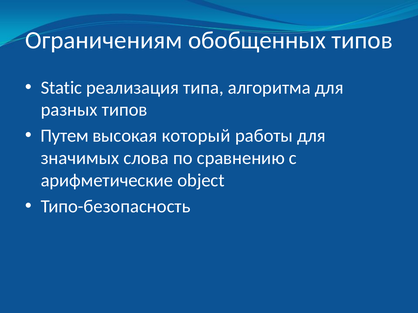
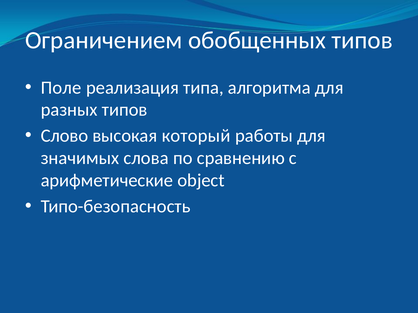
Ограничениям: Ограничениям -> Ограничением
Static: Static -> Поле
Путем: Путем -> Слово
